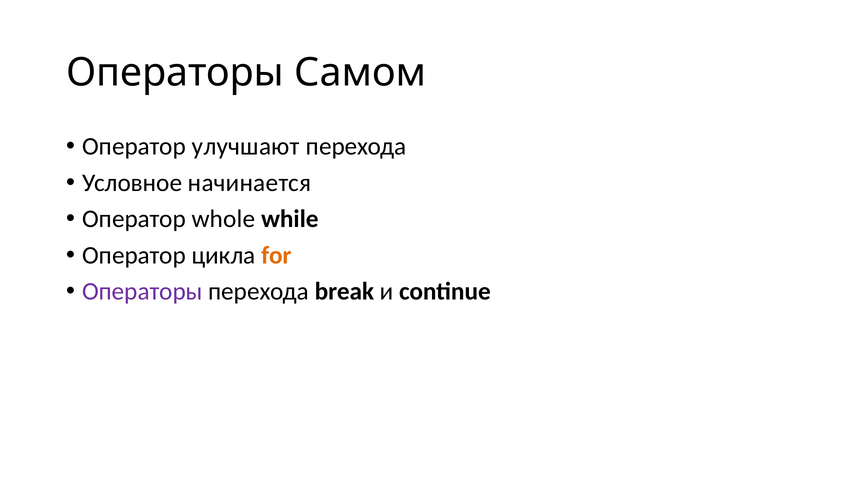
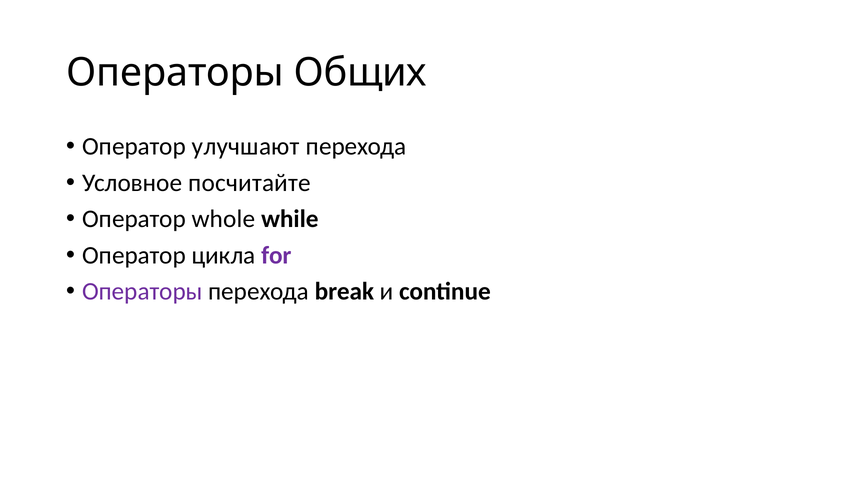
Самом: Самом -> Общих
начинается: начинается -> посчитайте
for colour: orange -> purple
